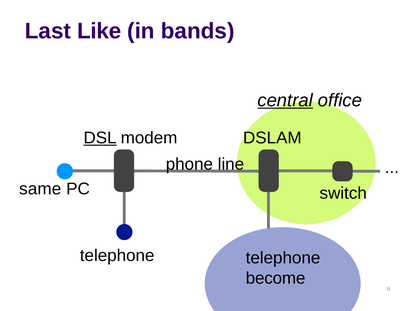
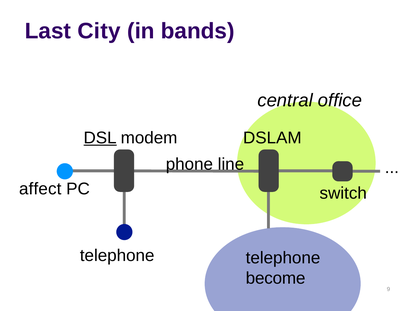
Like: Like -> City
central underline: present -> none
same: same -> affect
